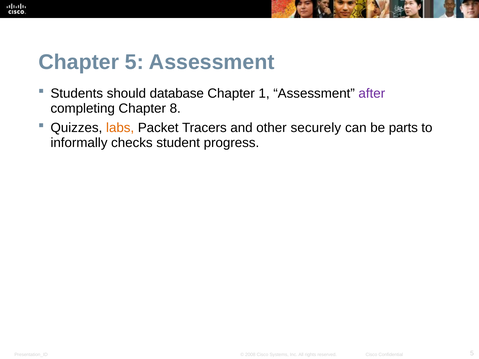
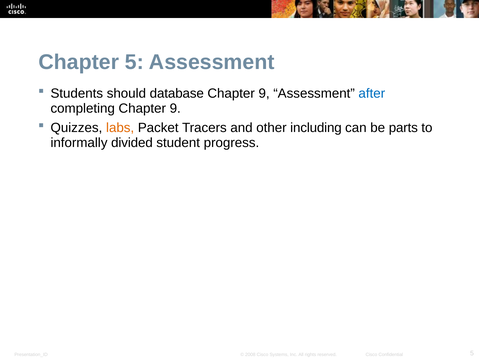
1 at (264, 93): 1 -> 9
after colour: purple -> blue
completing Chapter 8: 8 -> 9
securely: securely -> including
checks: checks -> divided
